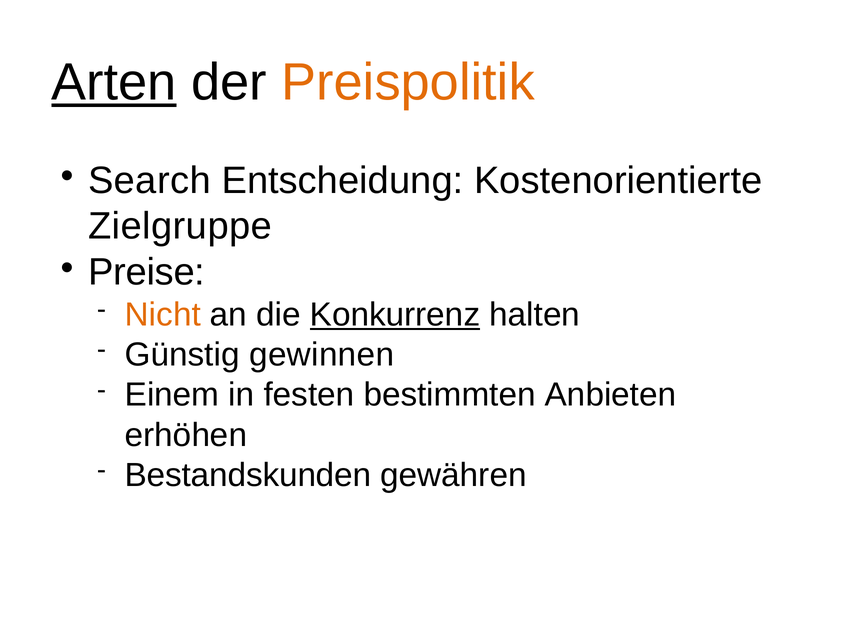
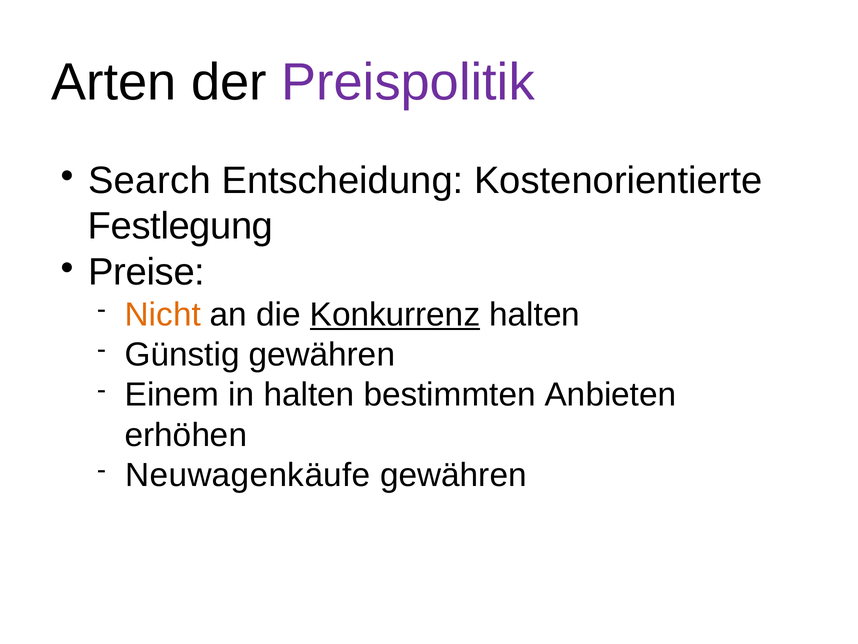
Arten underline: present -> none
Preispolitik colour: orange -> purple
Zielgruppe: Zielgruppe -> Festlegung
Günstig gewinnen: gewinnen -> gewähren
in festen: festen -> halten
Bestandskunden: Bestandskunden -> Neuwagenkäufe
